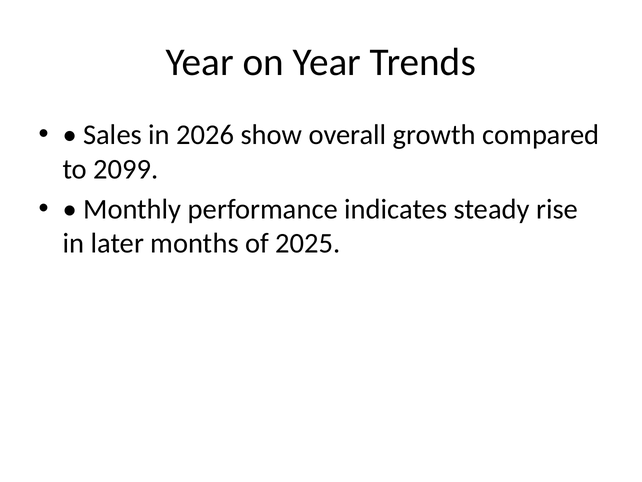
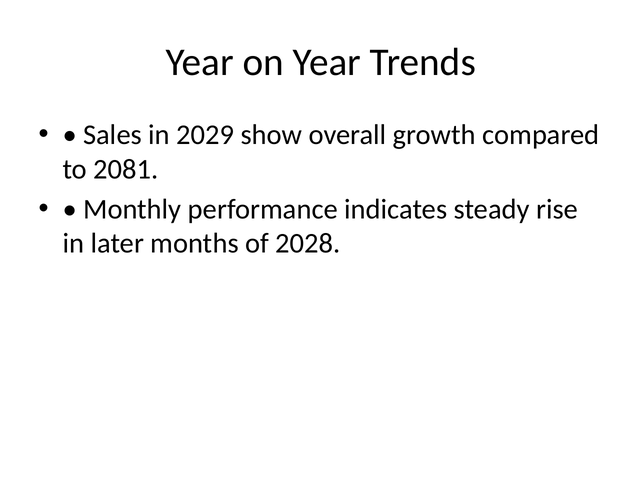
2026: 2026 -> 2029
2099: 2099 -> 2081
2025: 2025 -> 2028
